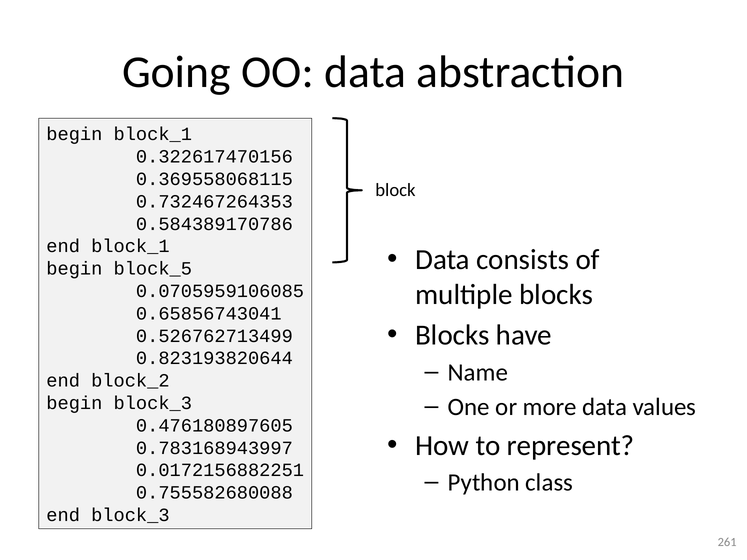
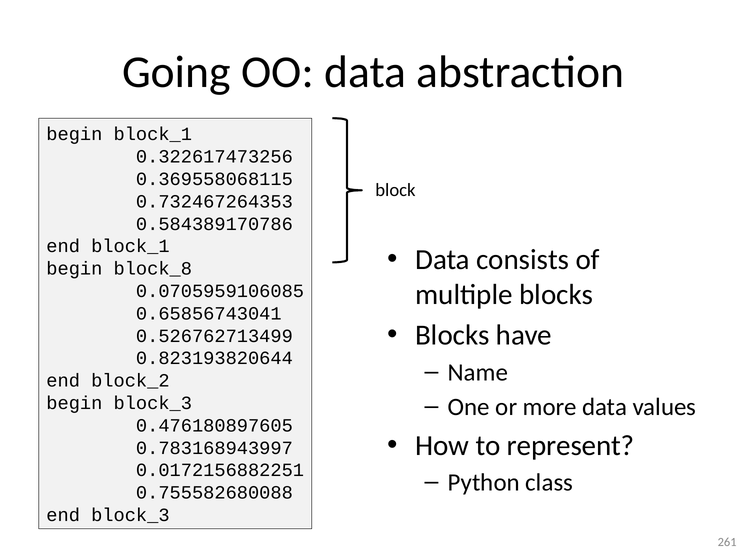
0.322617470156: 0.322617470156 -> 0.322617473256
block_5: block_5 -> block_8
